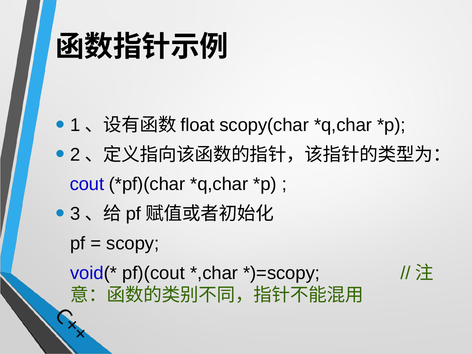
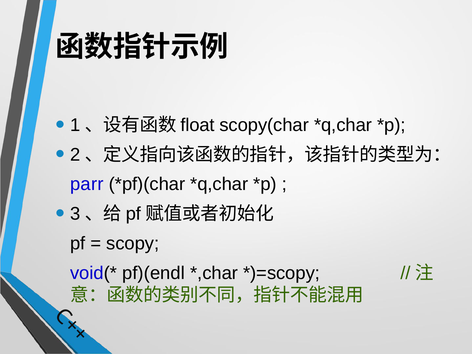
cout: cout -> parr
pf)(cout: pf)(cout -> pf)(endl
